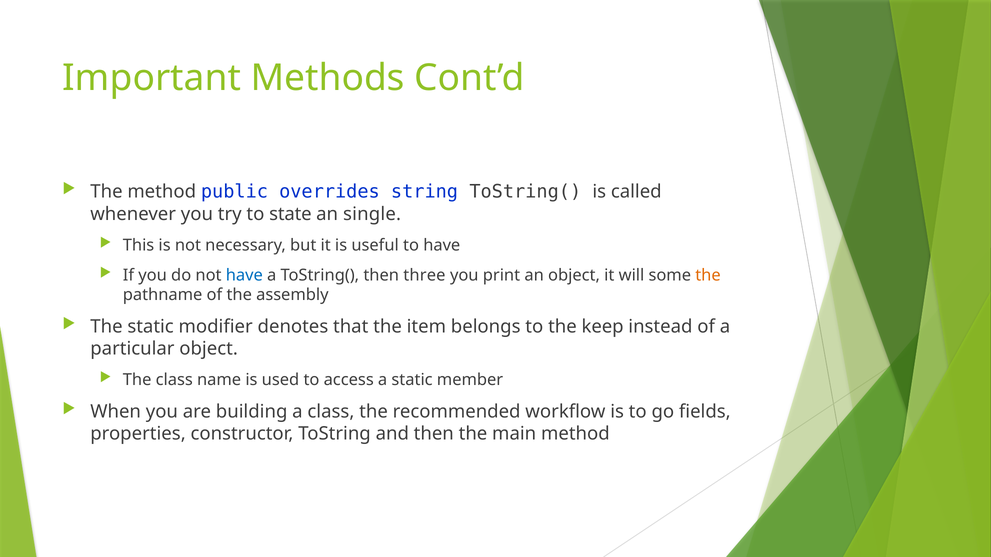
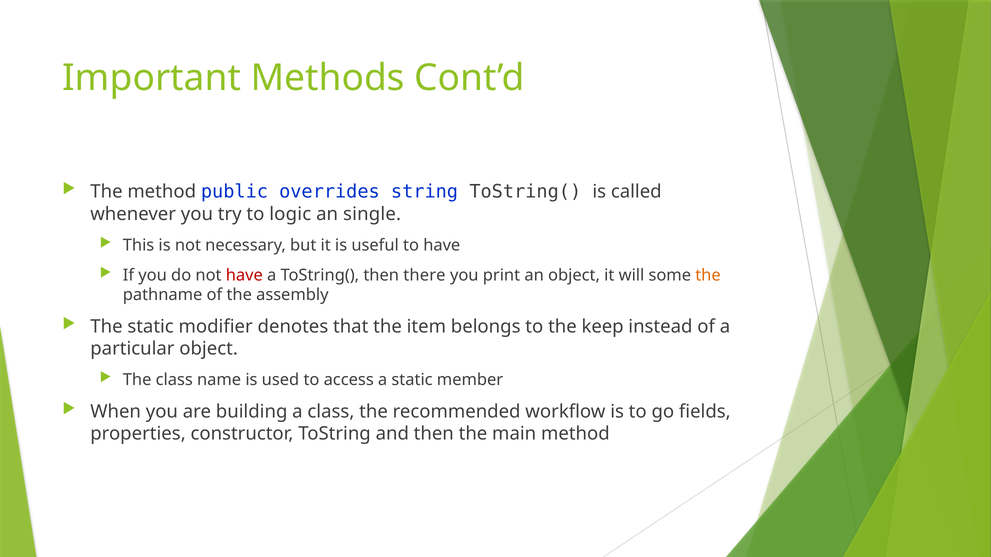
state: state -> logic
have at (244, 275) colour: blue -> red
three: three -> there
